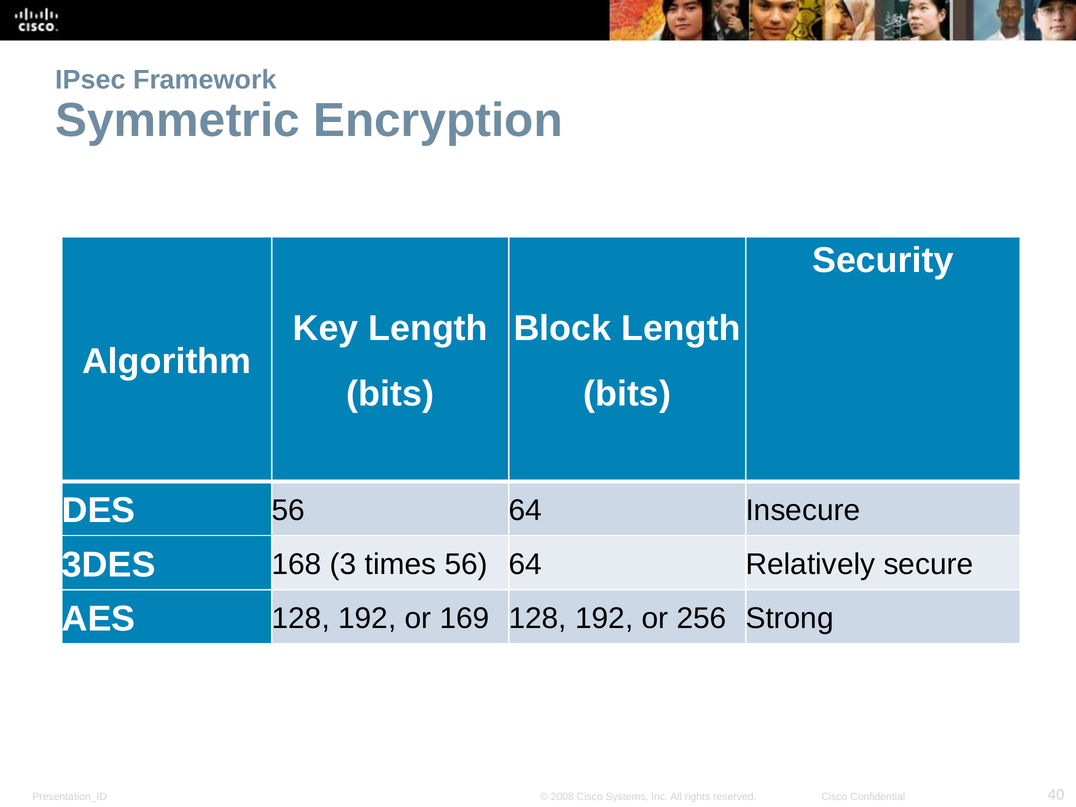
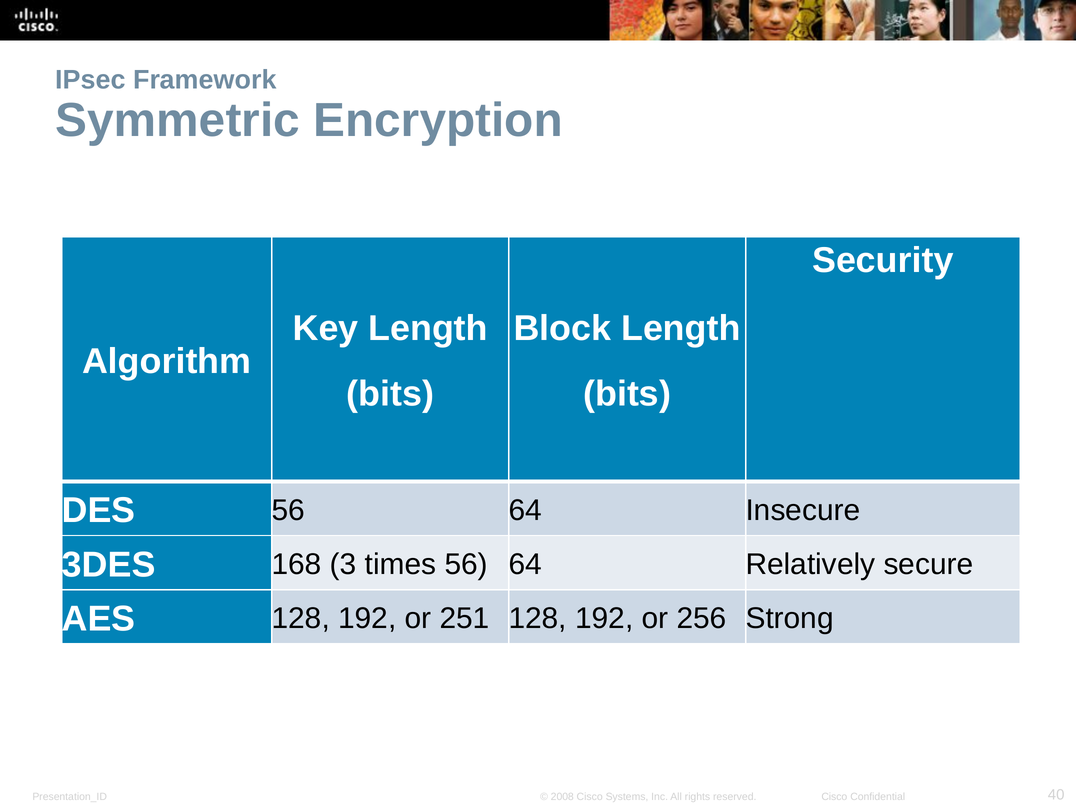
169: 169 -> 251
